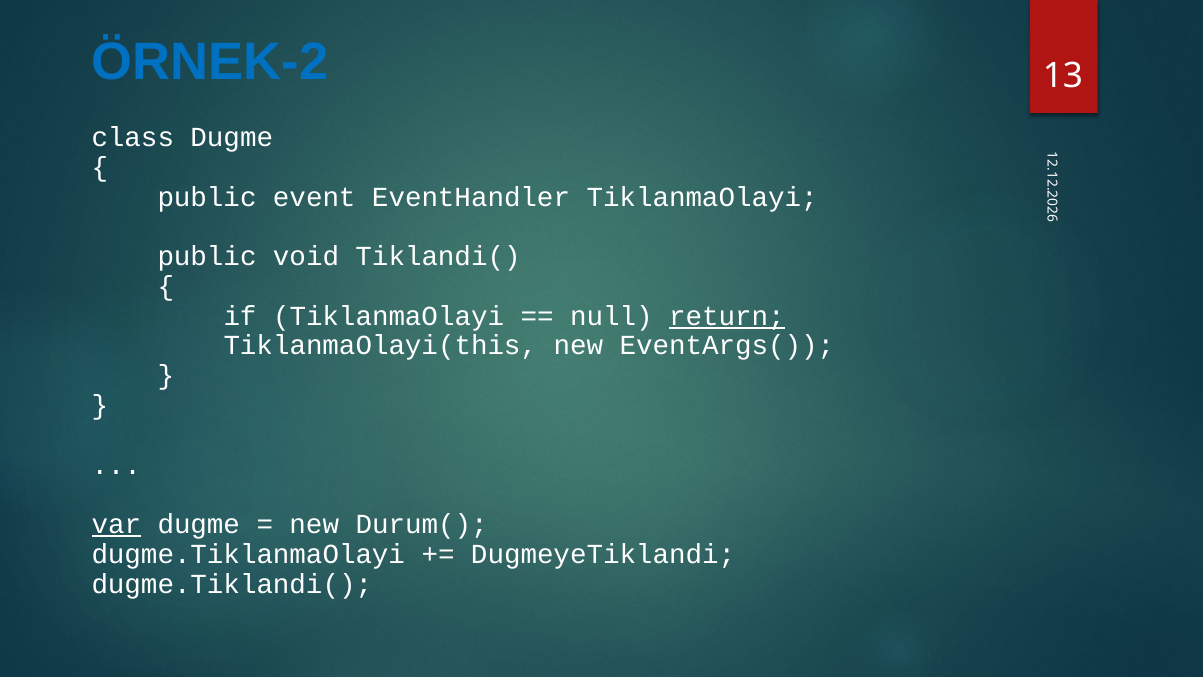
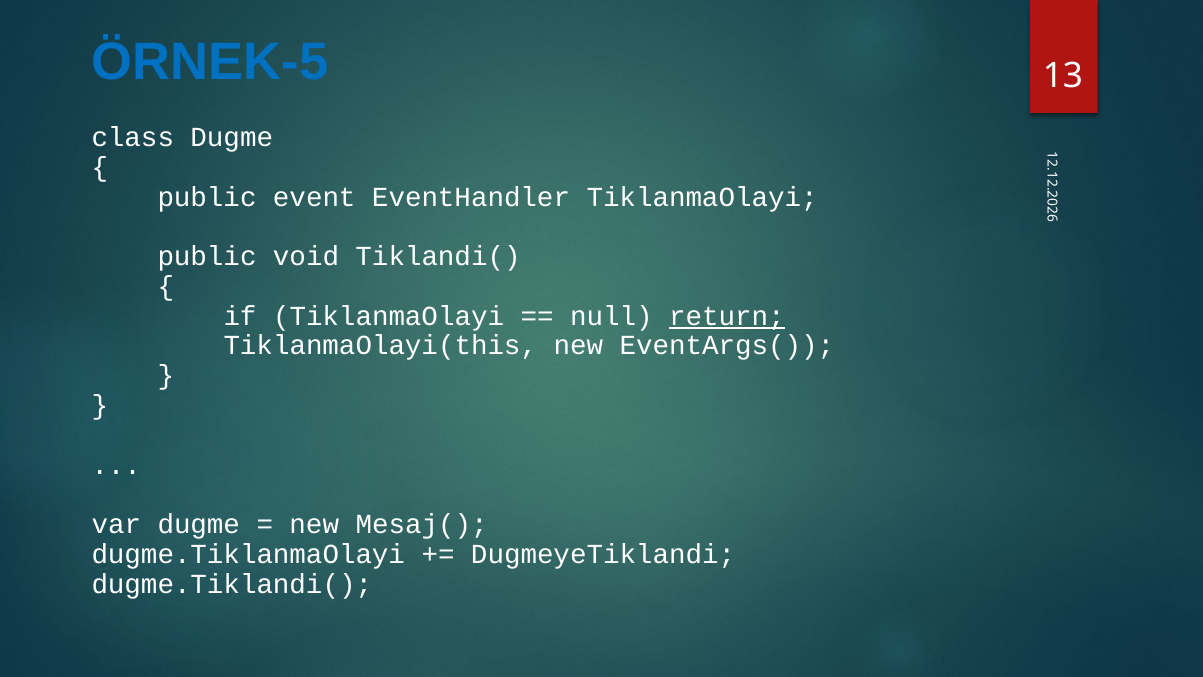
ÖRNEK-2: ÖRNEK-2 -> ÖRNEK-5
var underline: present -> none
Durum(: Durum( -> Mesaj(
